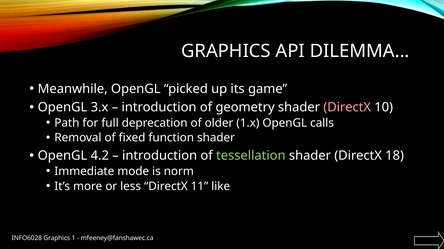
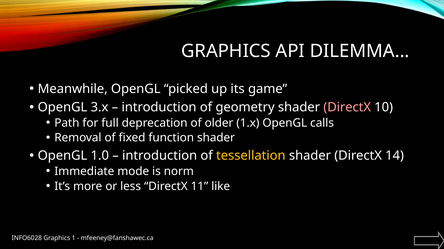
4.2: 4.2 -> 1.0
tessellation colour: light green -> yellow
18: 18 -> 14
